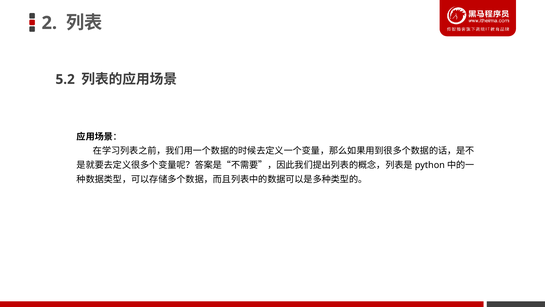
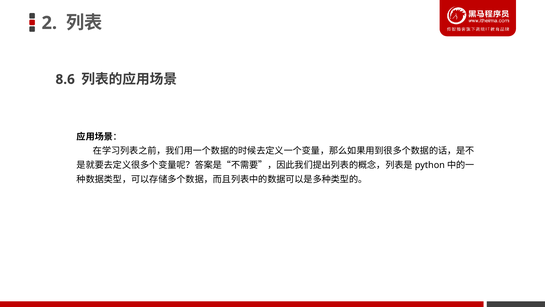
5.2: 5.2 -> 8.6
